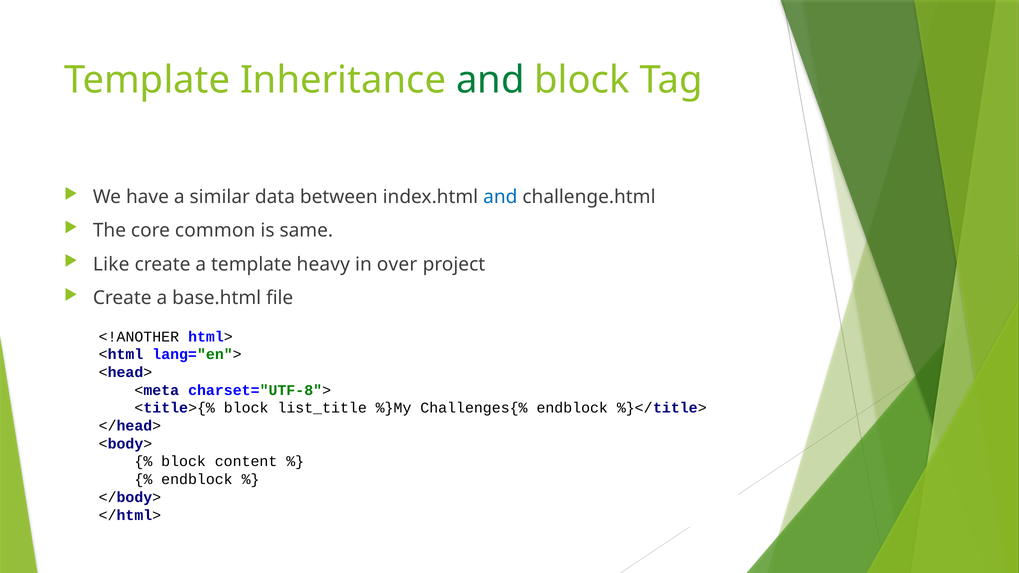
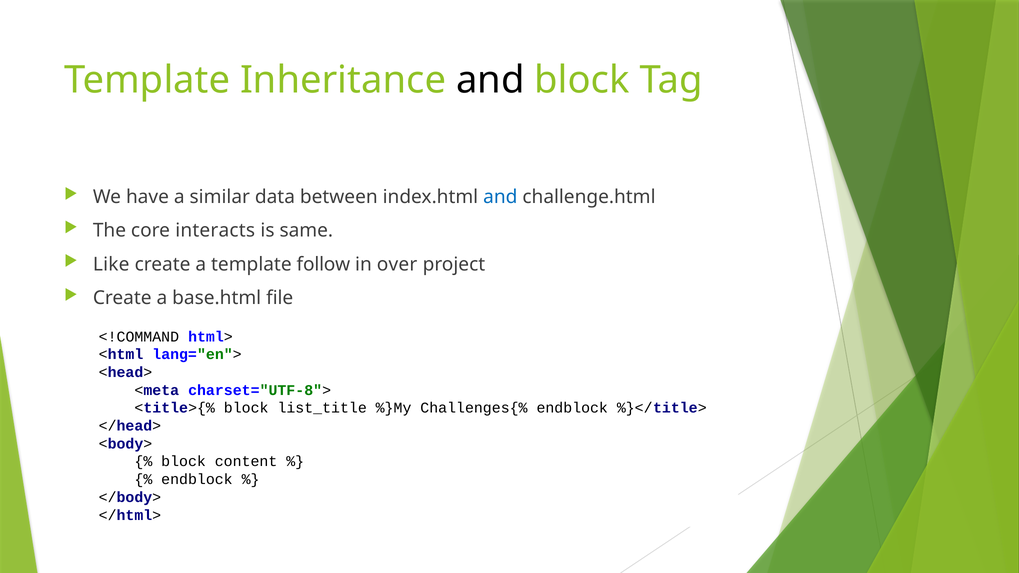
and at (490, 80) colour: green -> black
common: common -> interacts
heavy: heavy -> follow
<!ANOTHER: <!ANOTHER -> <!COMMAND
